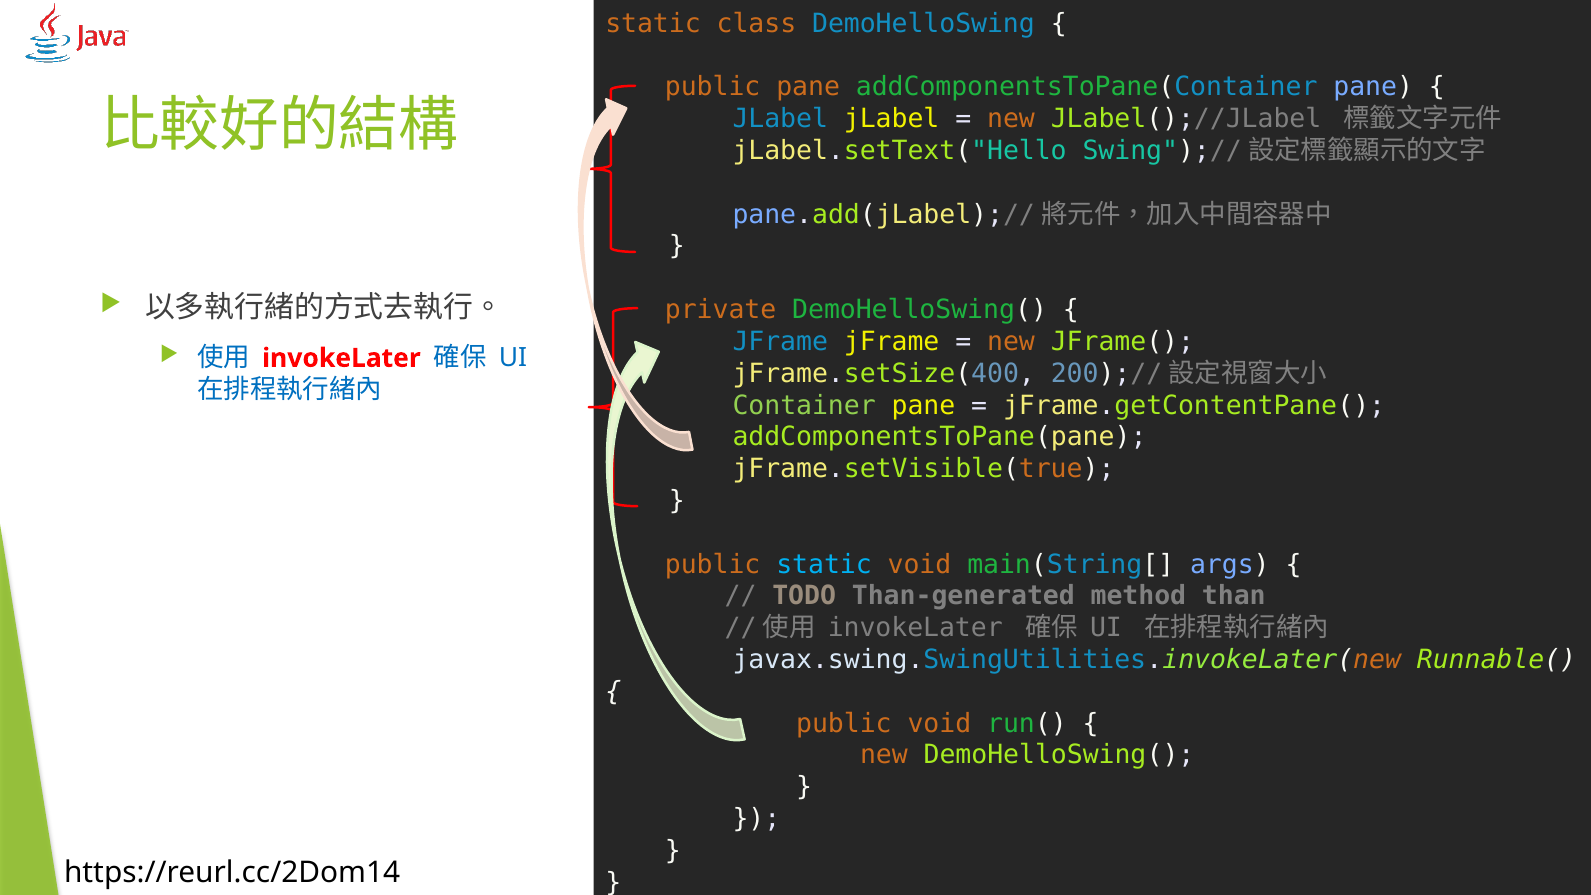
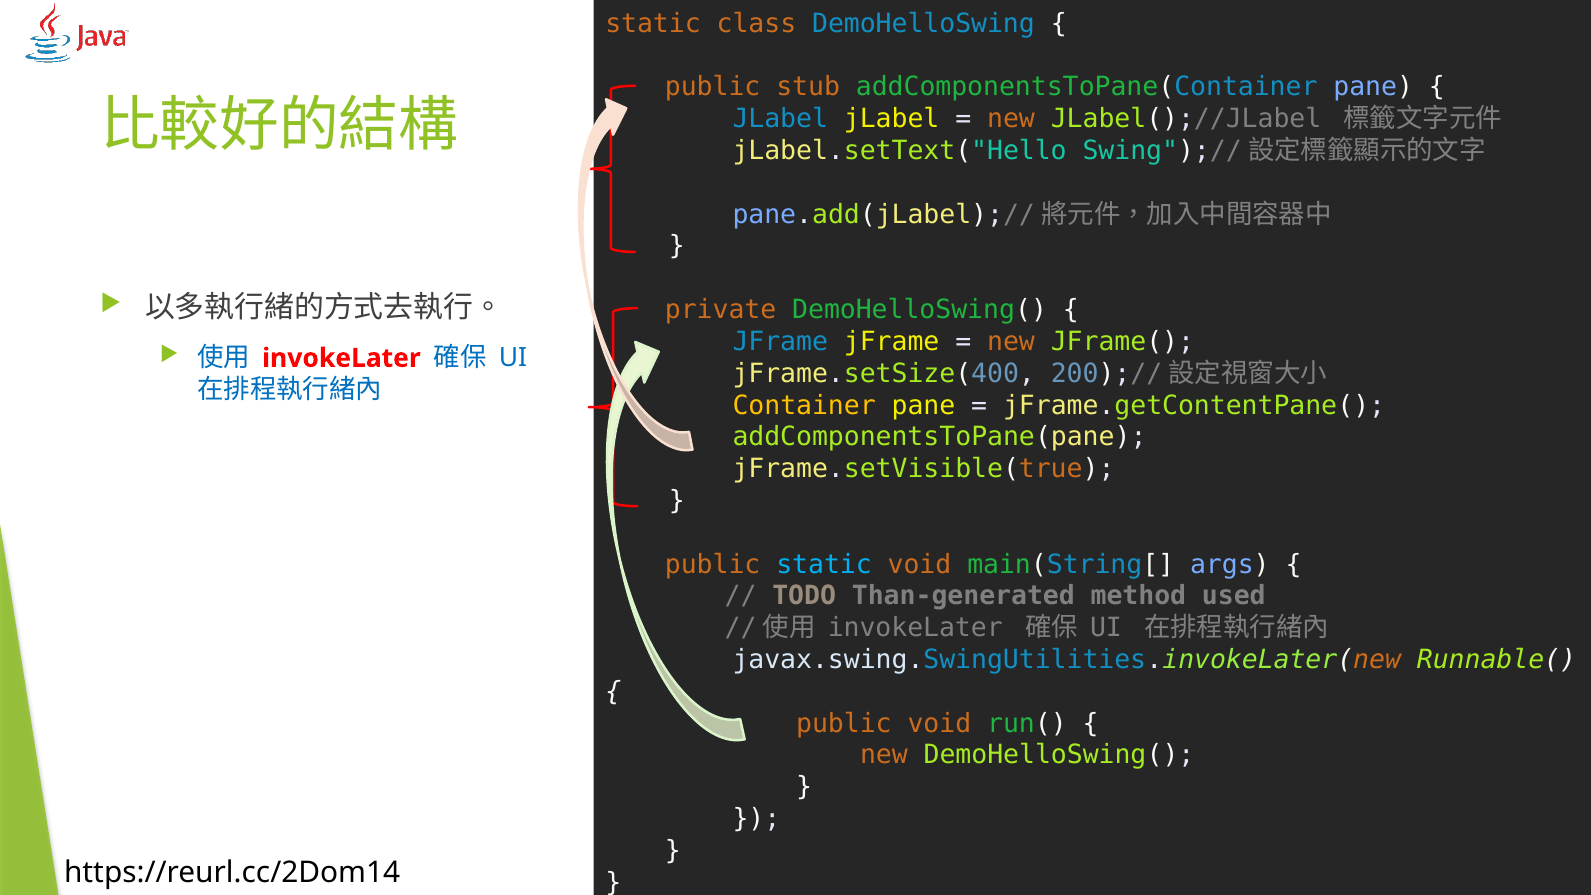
public pane: pane -> stub
Container colour: light green -> yellow
than: than -> used
